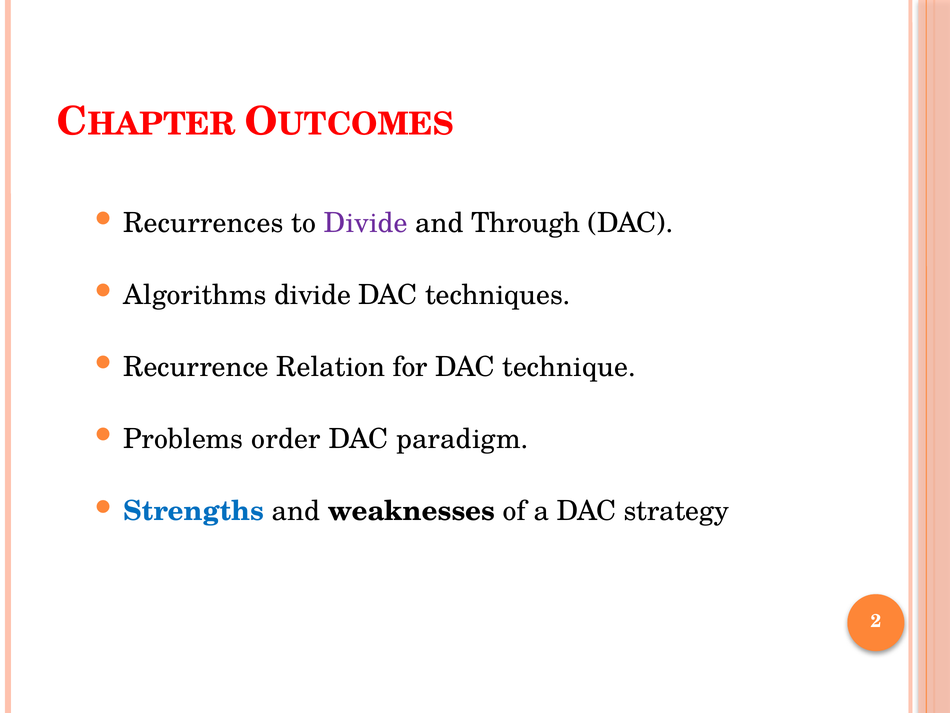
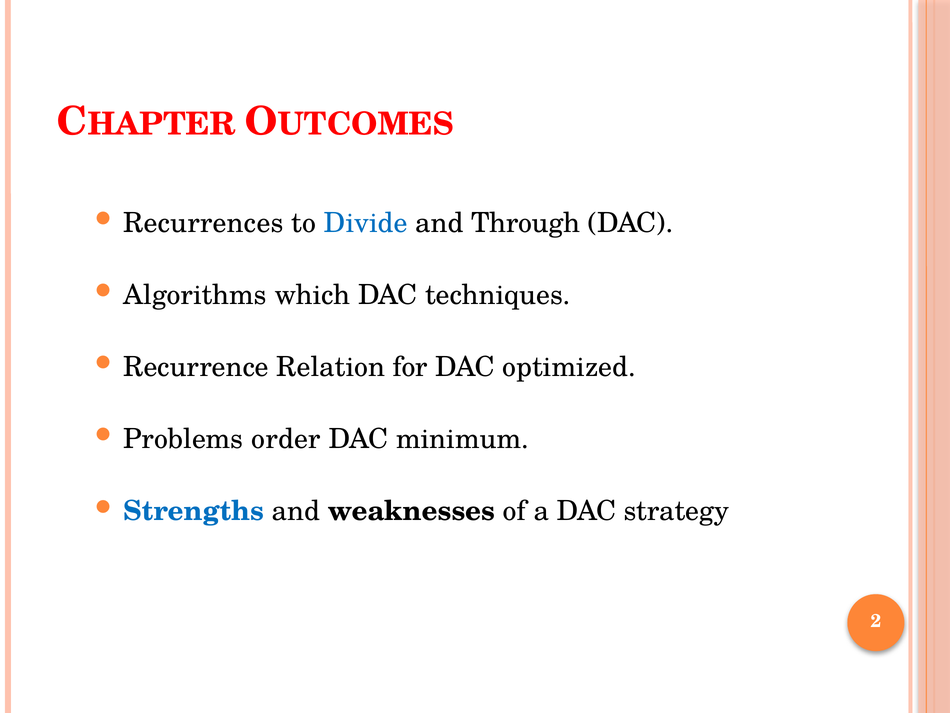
Divide at (366, 223) colour: purple -> blue
Algorithms divide: divide -> which
technique: technique -> optimized
paradigm: paradigm -> minimum
